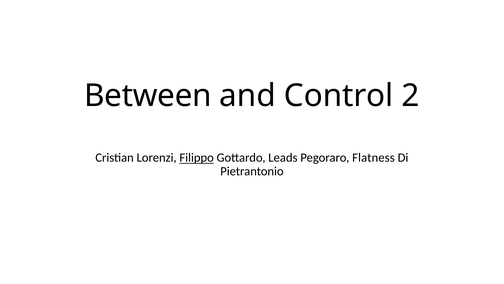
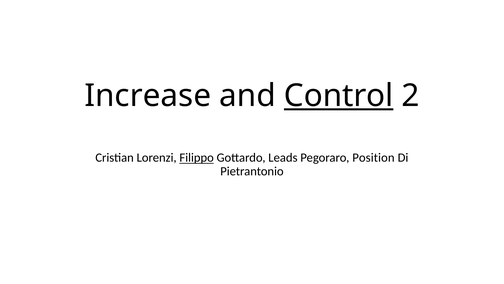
Between: Between -> Increase
Control underline: none -> present
Flatness: Flatness -> Position
